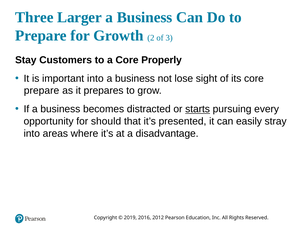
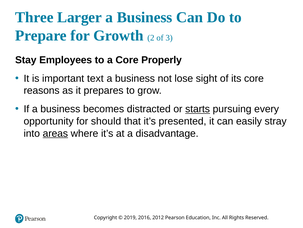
Customers: Customers -> Employees
important into: into -> text
prepare at (42, 90): prepare -> reasons
areas underline: none -> present
